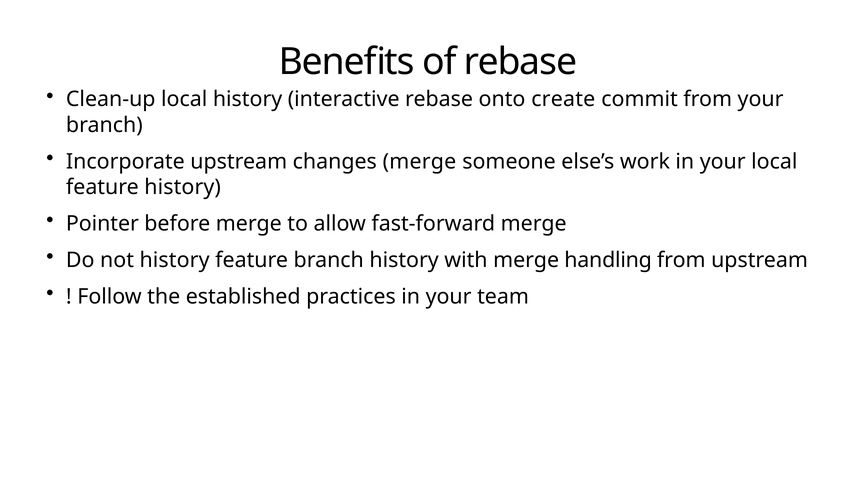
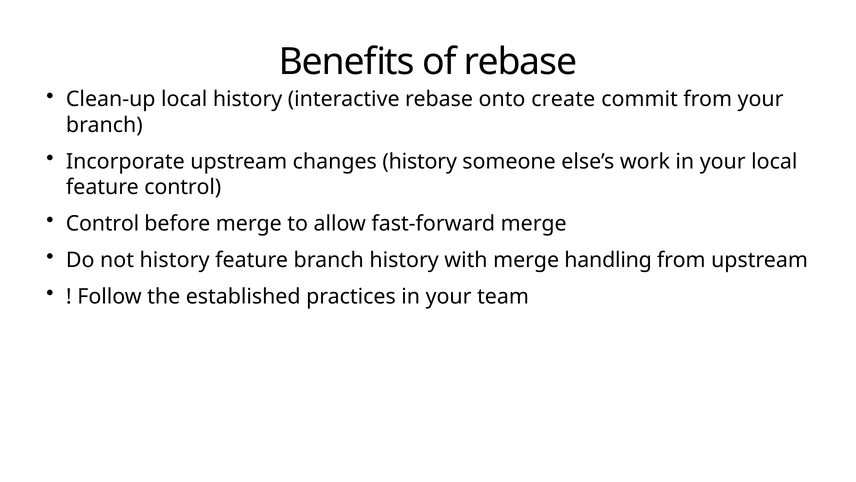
changes merge: merge -> history
feature history: history -> control
Pointer at (102, 223): Pointer -> Control
